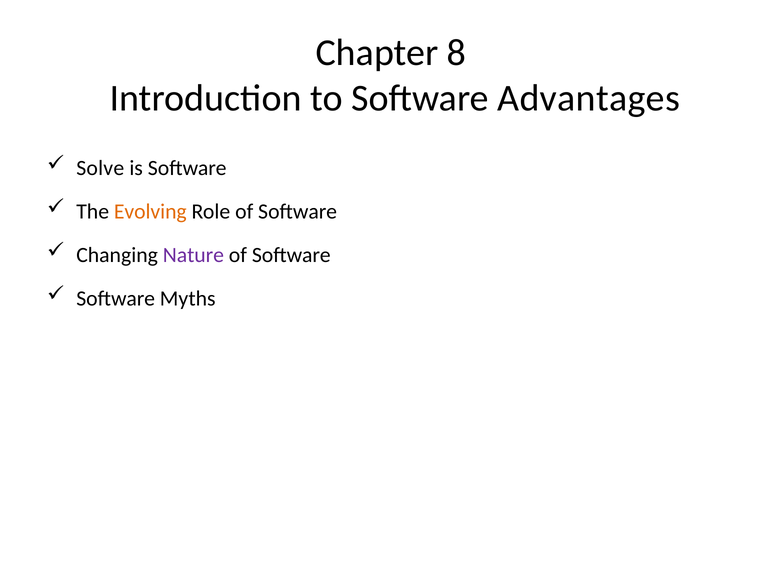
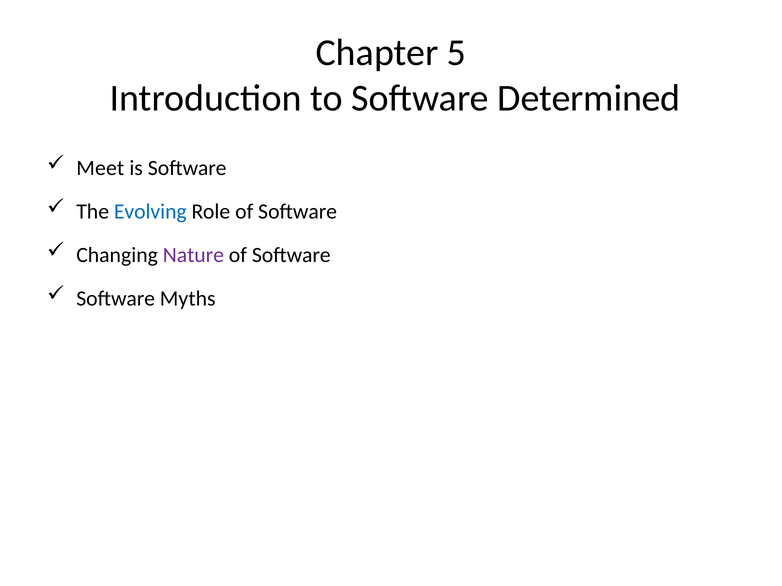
8: 8 -> 5
Advantages: Advantages -> Determined
Solve: Solve -> Meet
Evolving colour: orange -> blue
